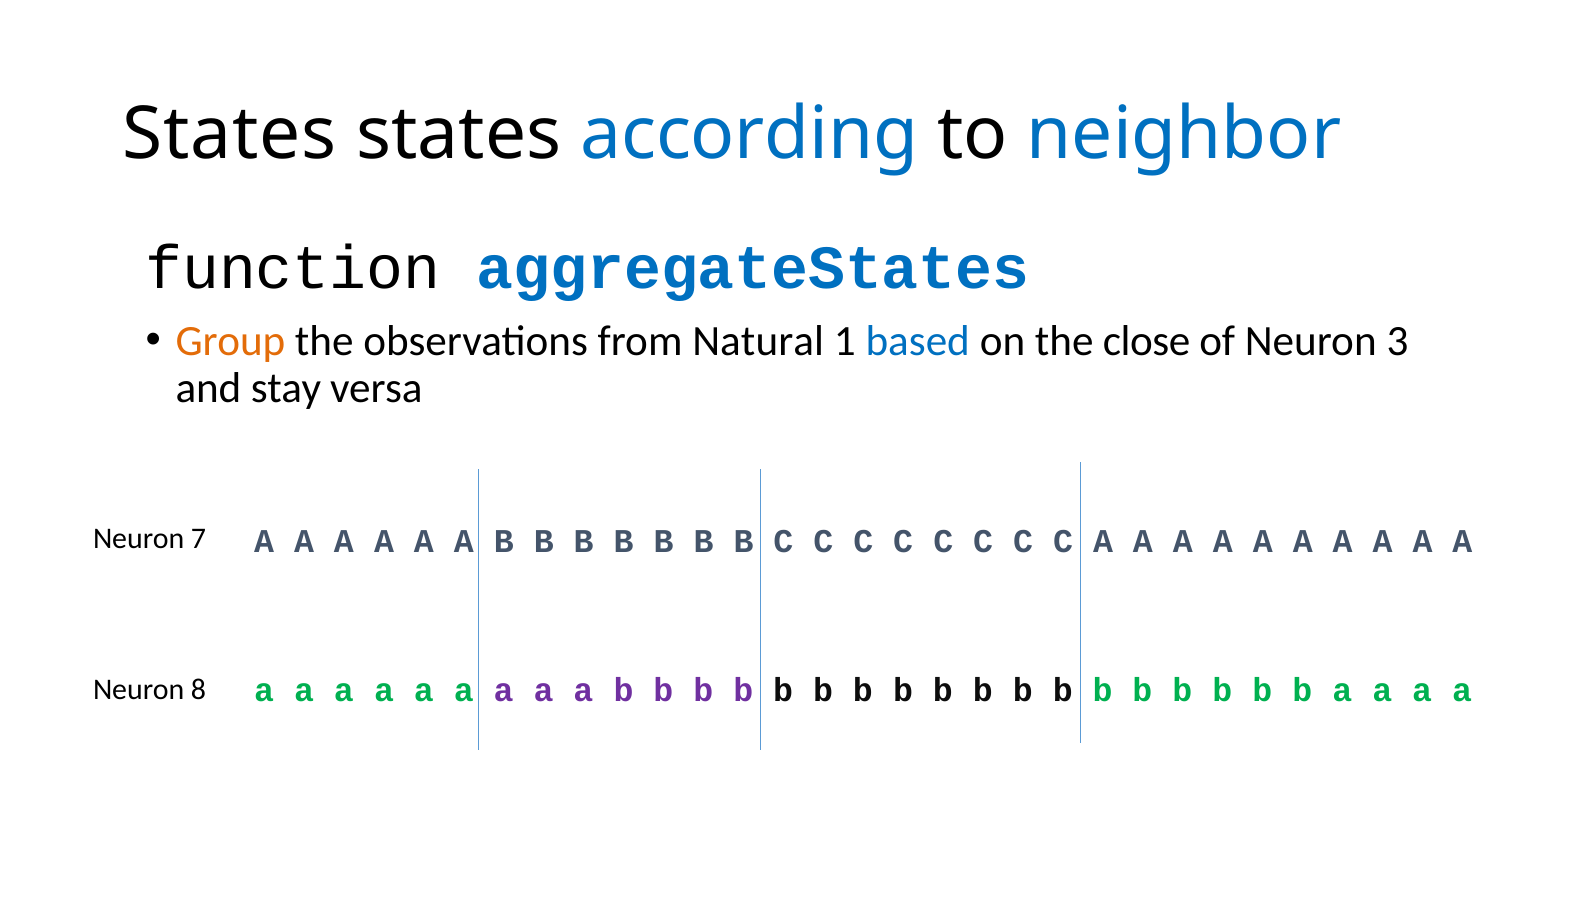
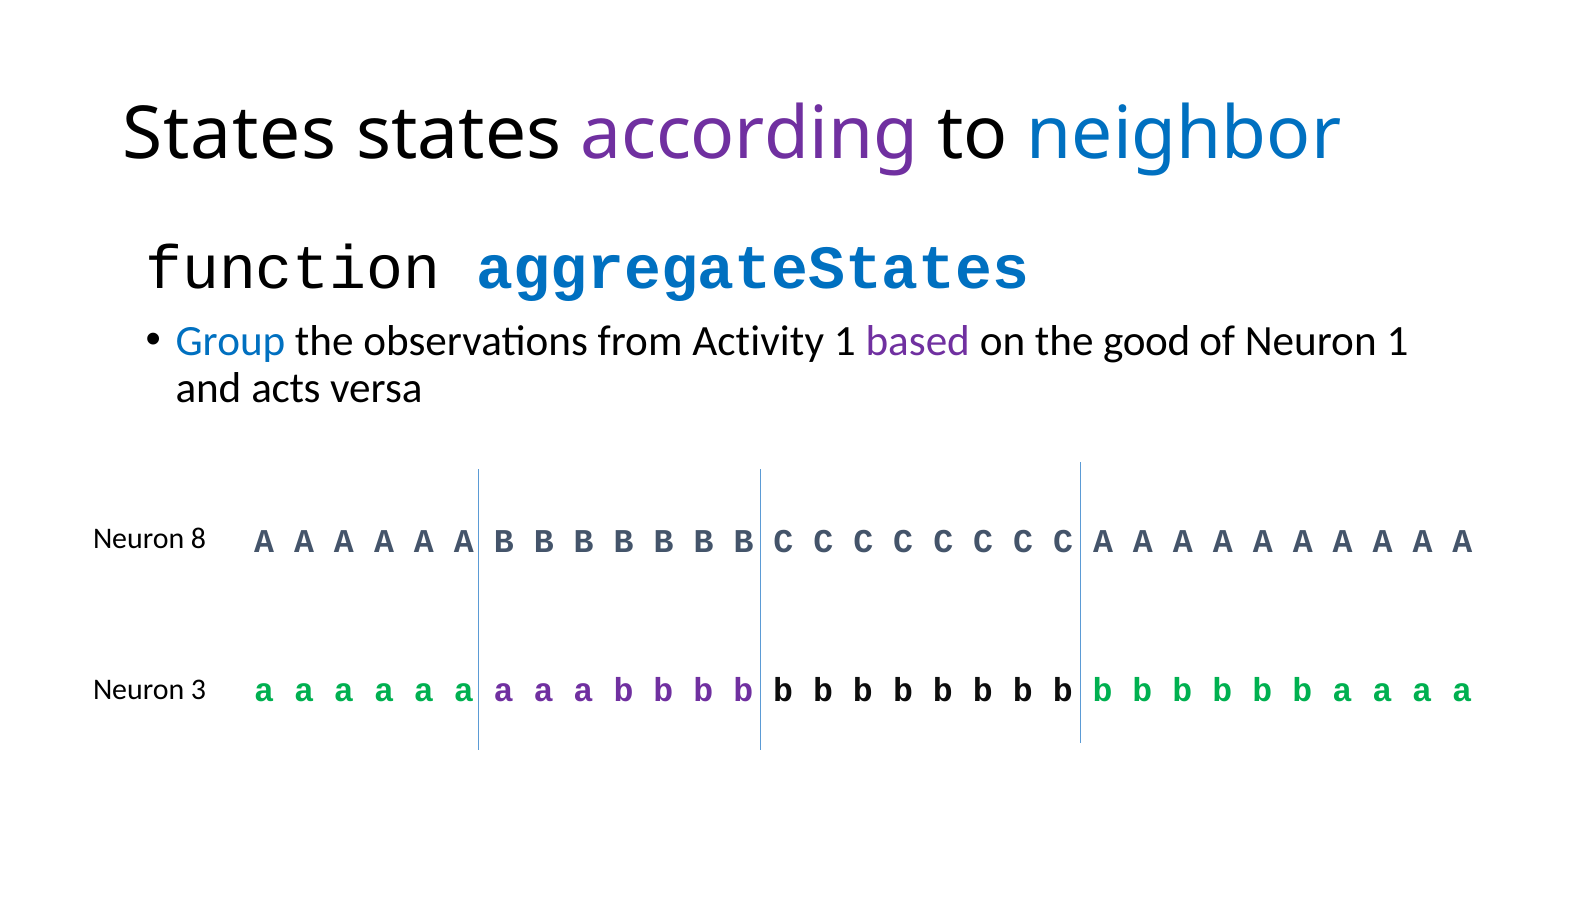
according colour: blue -> purple
Group colour: orange -> blue
Natural: Natural -> Activity
based colour: blue -> purple
close: close -> good
Neuron 3: 3 -> 1
stay: stay -> acts
7: 7 -> 8
8: 8 -> 3
